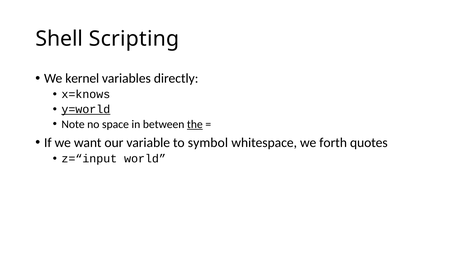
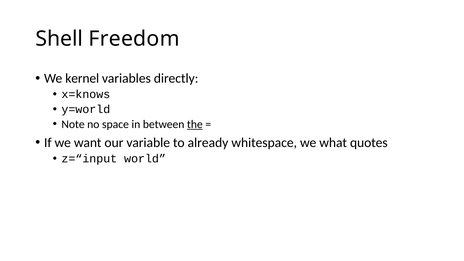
Scripting: Scripting -> Freedom
y=world underline: present -> none
symbol: symbol -> already
forth: forth -> what
